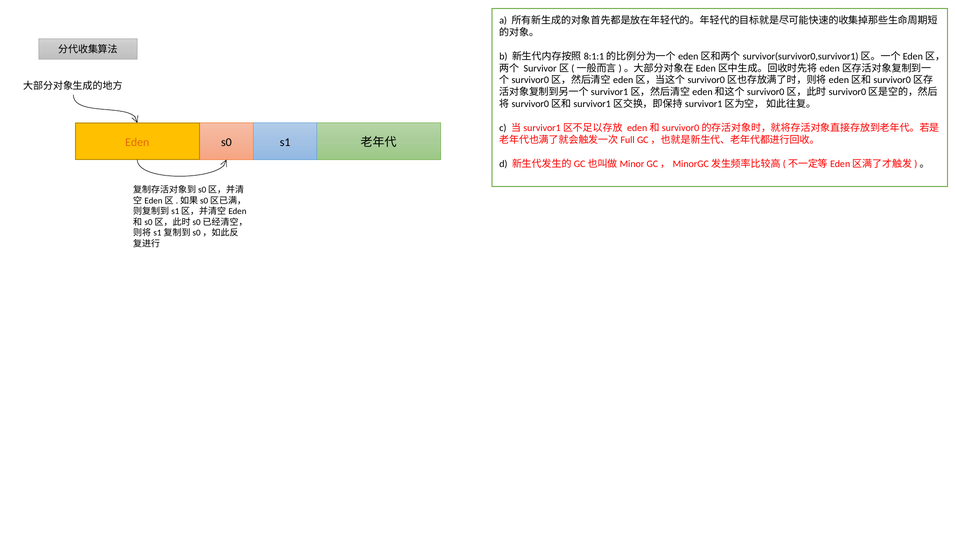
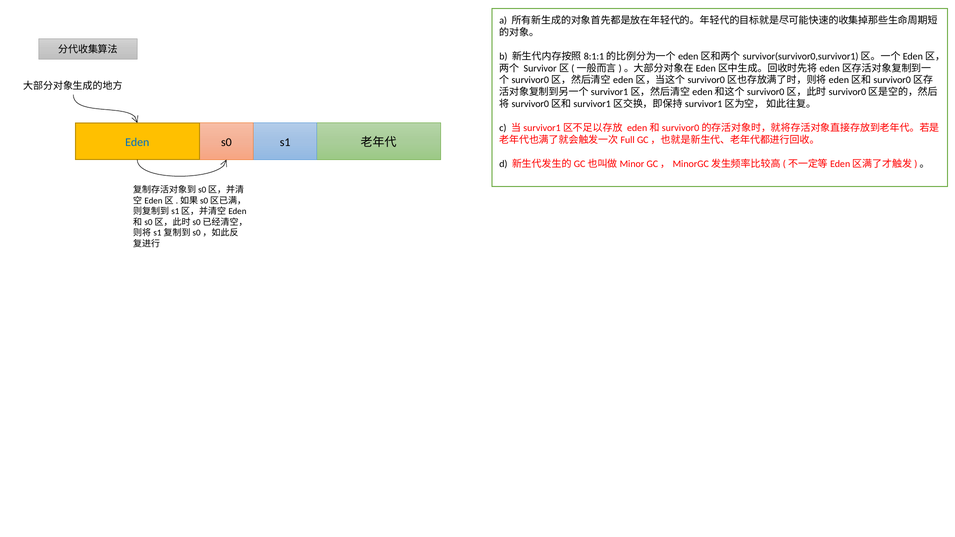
Eden colour: orange -> blue
